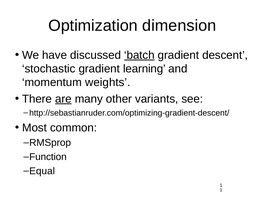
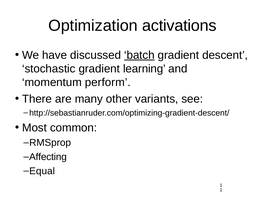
dimension: dimension -> activations
weights: weights -> perform
are underline: present -> none
Function: Function -> Affecting
